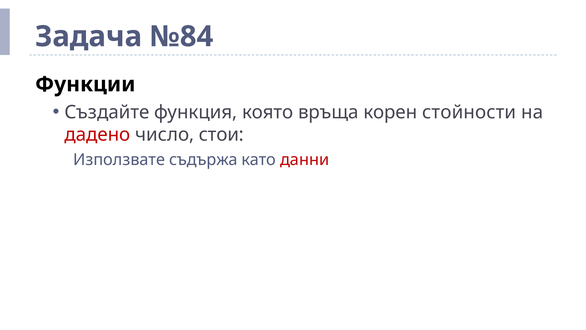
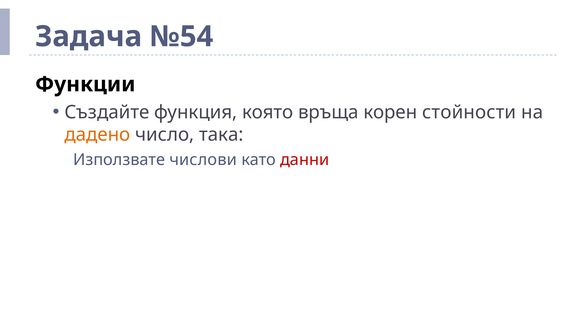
№84: №84 -> №54
дадено colour: red -> orange
стои: стои -> така
съдържа: съдържа -> числови
